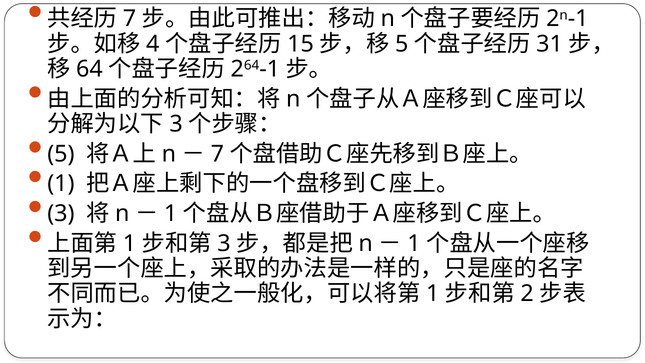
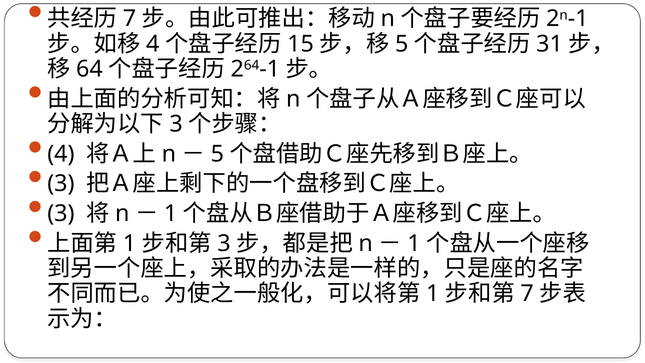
5 at (61, 154): 5 -> 4
7 at (217, 154): 7 -> 5
1 at (61, 184): 1 -> 3
2 at (527, 294): 2 -> 7
